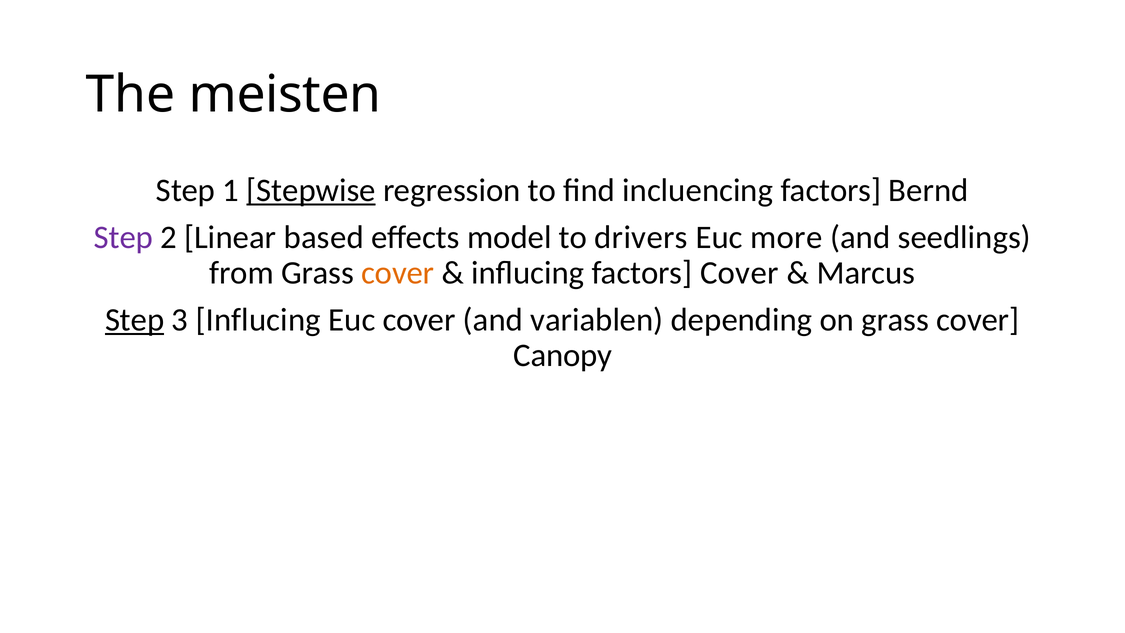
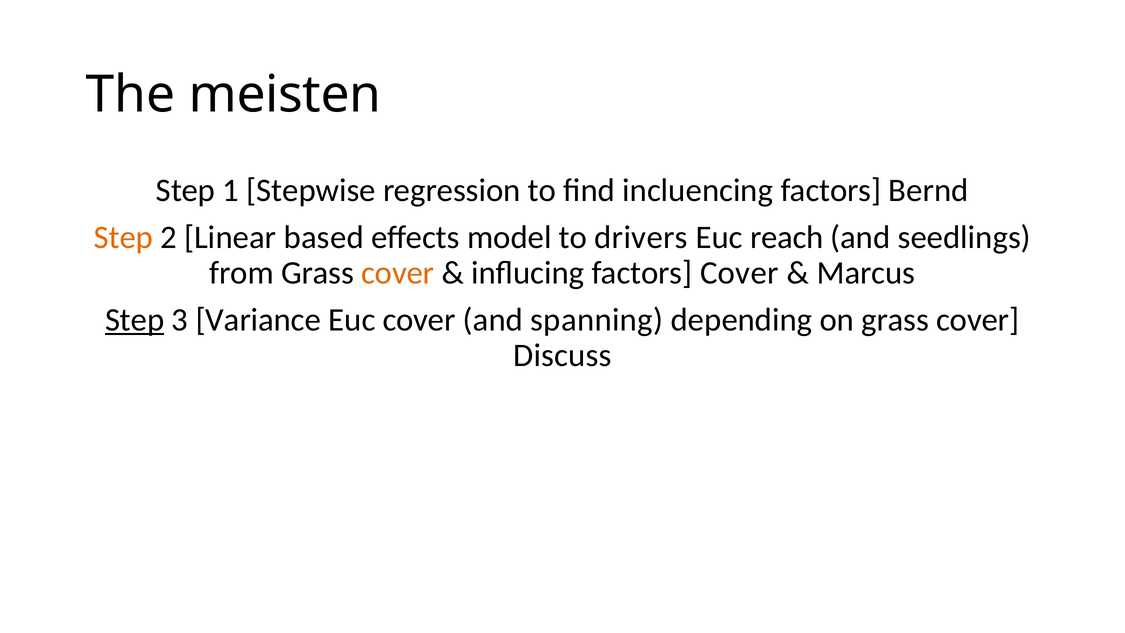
Stepwise underline: present -> none
Step at (123, 237) colour: purple -> orange
more: more -> reach
3 Influcing: Influcing -> Variance
variablen: variablen -> spanning
Canopy: Canopy -> Discuss
